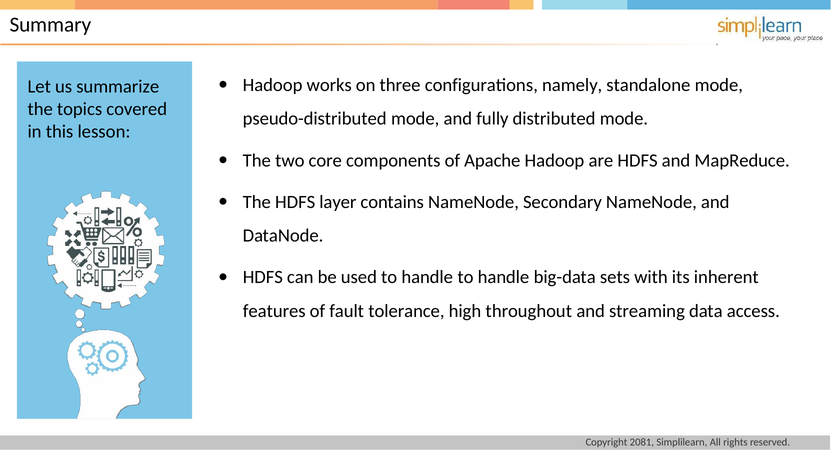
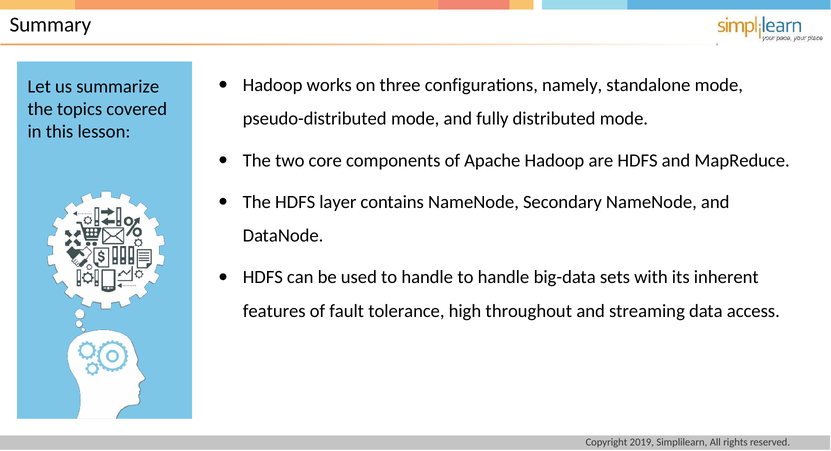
2081: 2081 -> 2019
